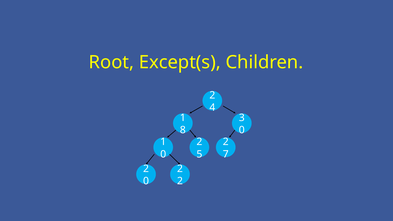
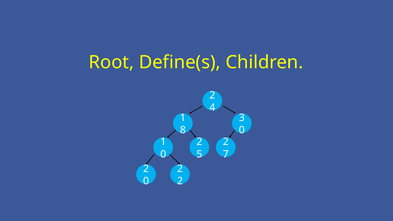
Except(s: Except(s -> Define(s
